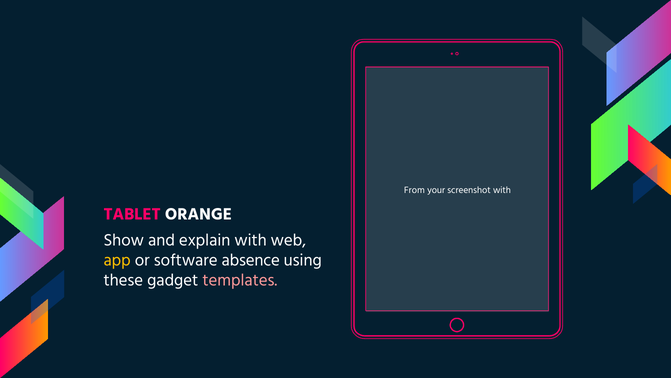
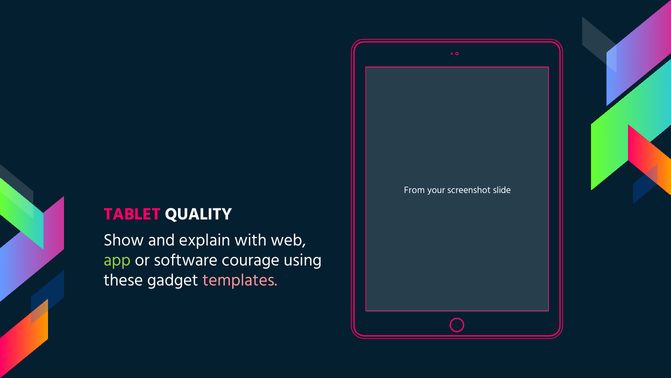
screenshot with: with -> slide
ORANGE: ORANGE -> QUALITY
app colour: yellow -> light green
absence: absence -> courage
